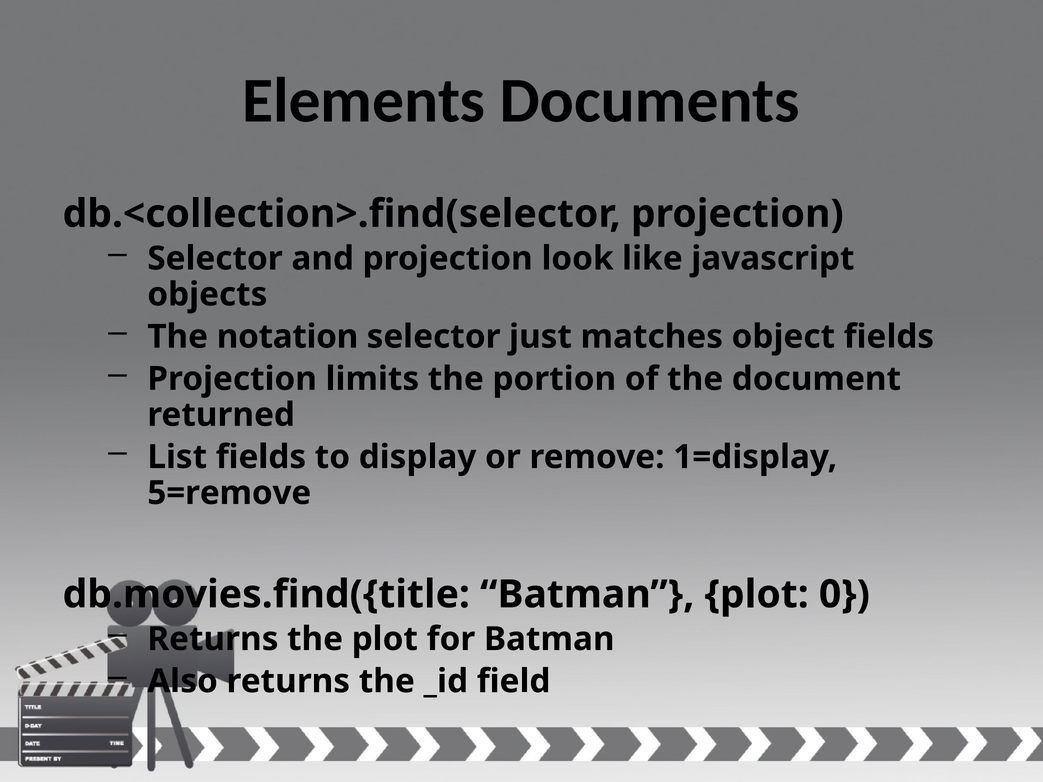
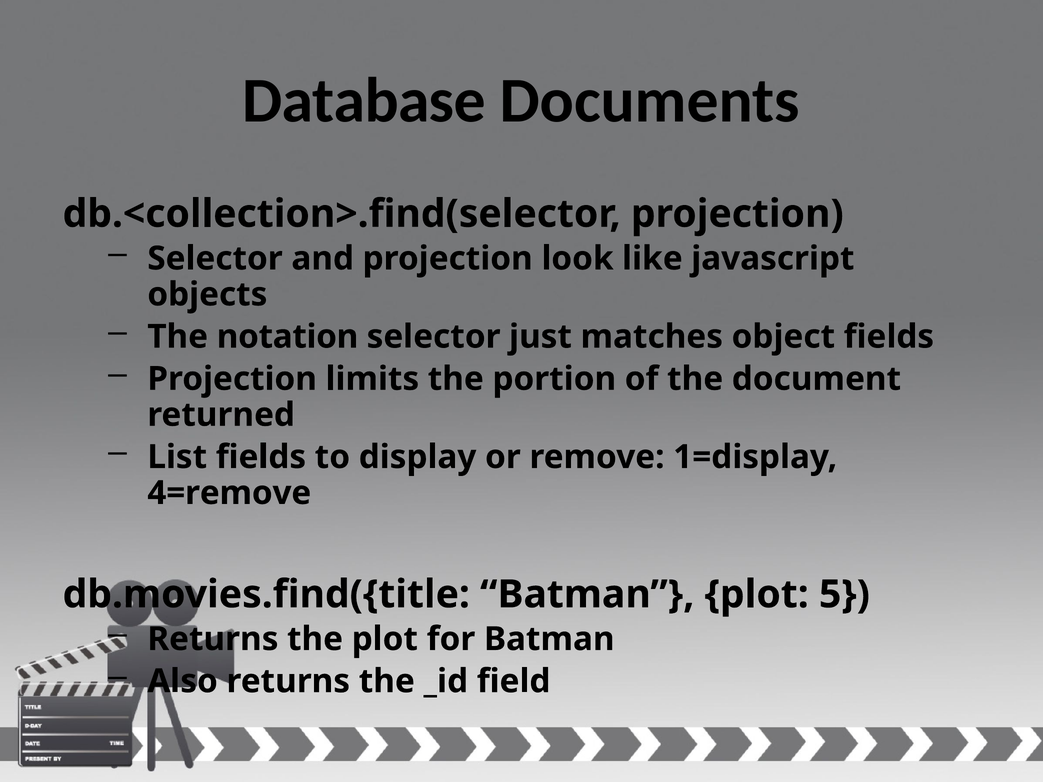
Elements: Elements -> Database
5=remove: 5=remove -> 4=remove
0: 0 -> 5
